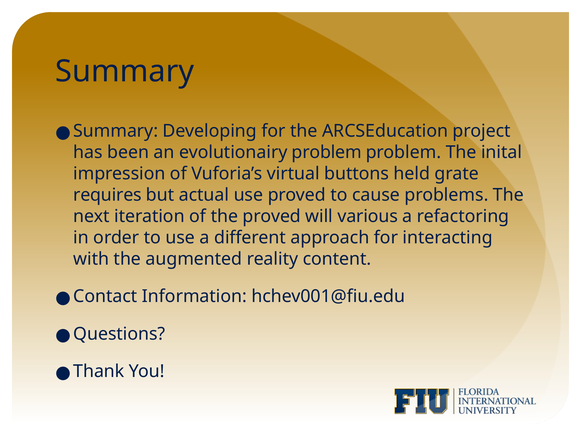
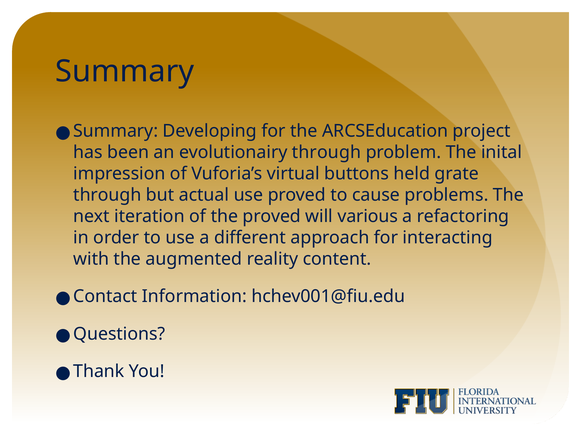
evolutionairy problem: problem -> through
requires at (107, 195): requires -> through
